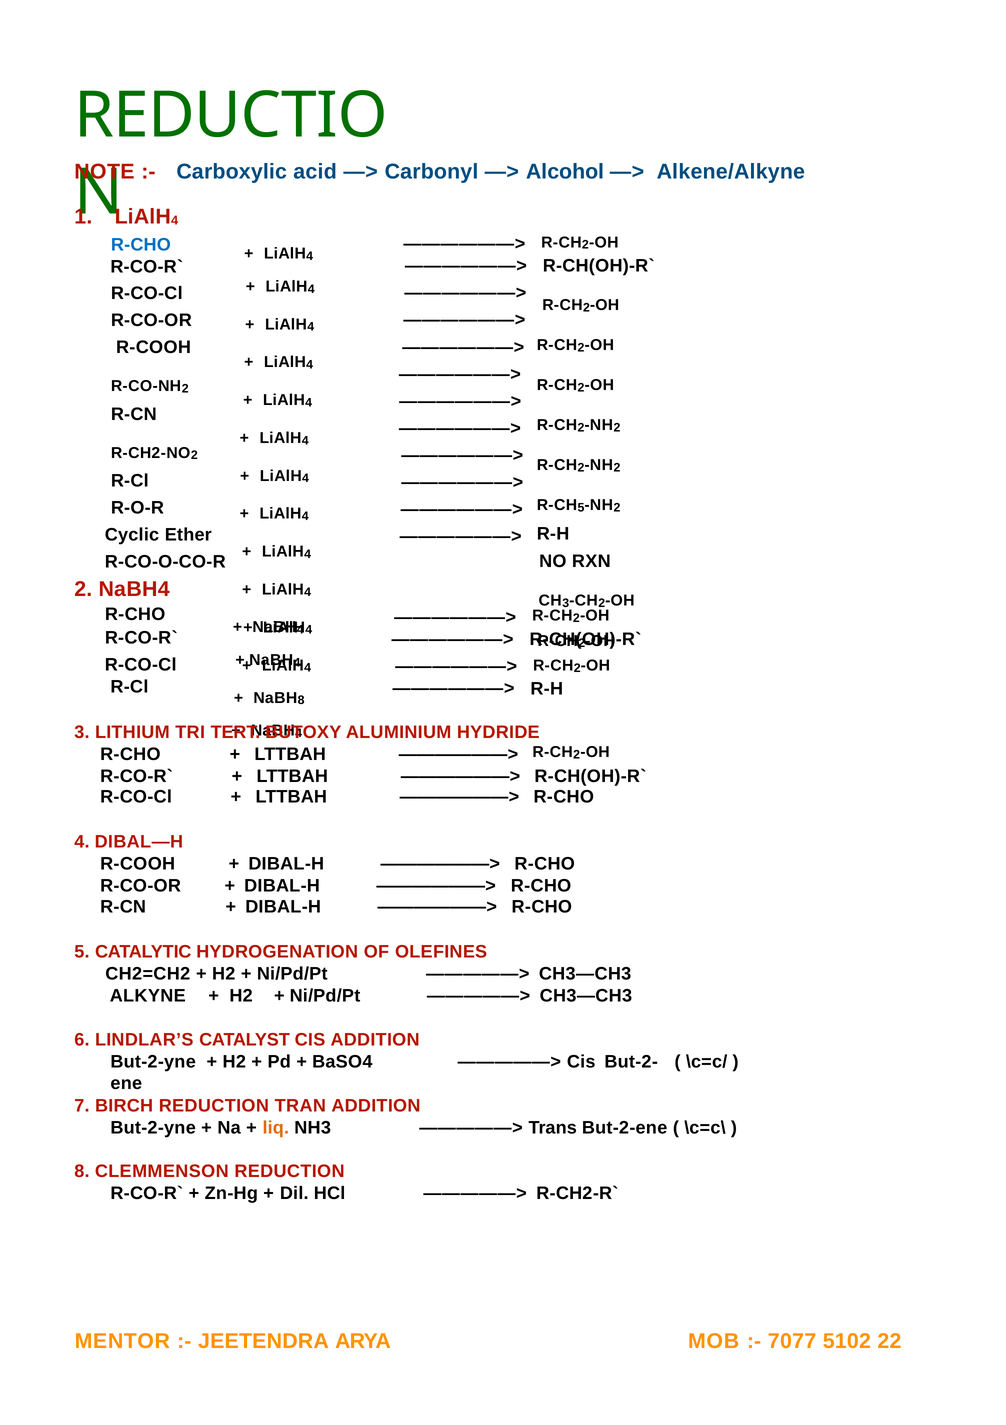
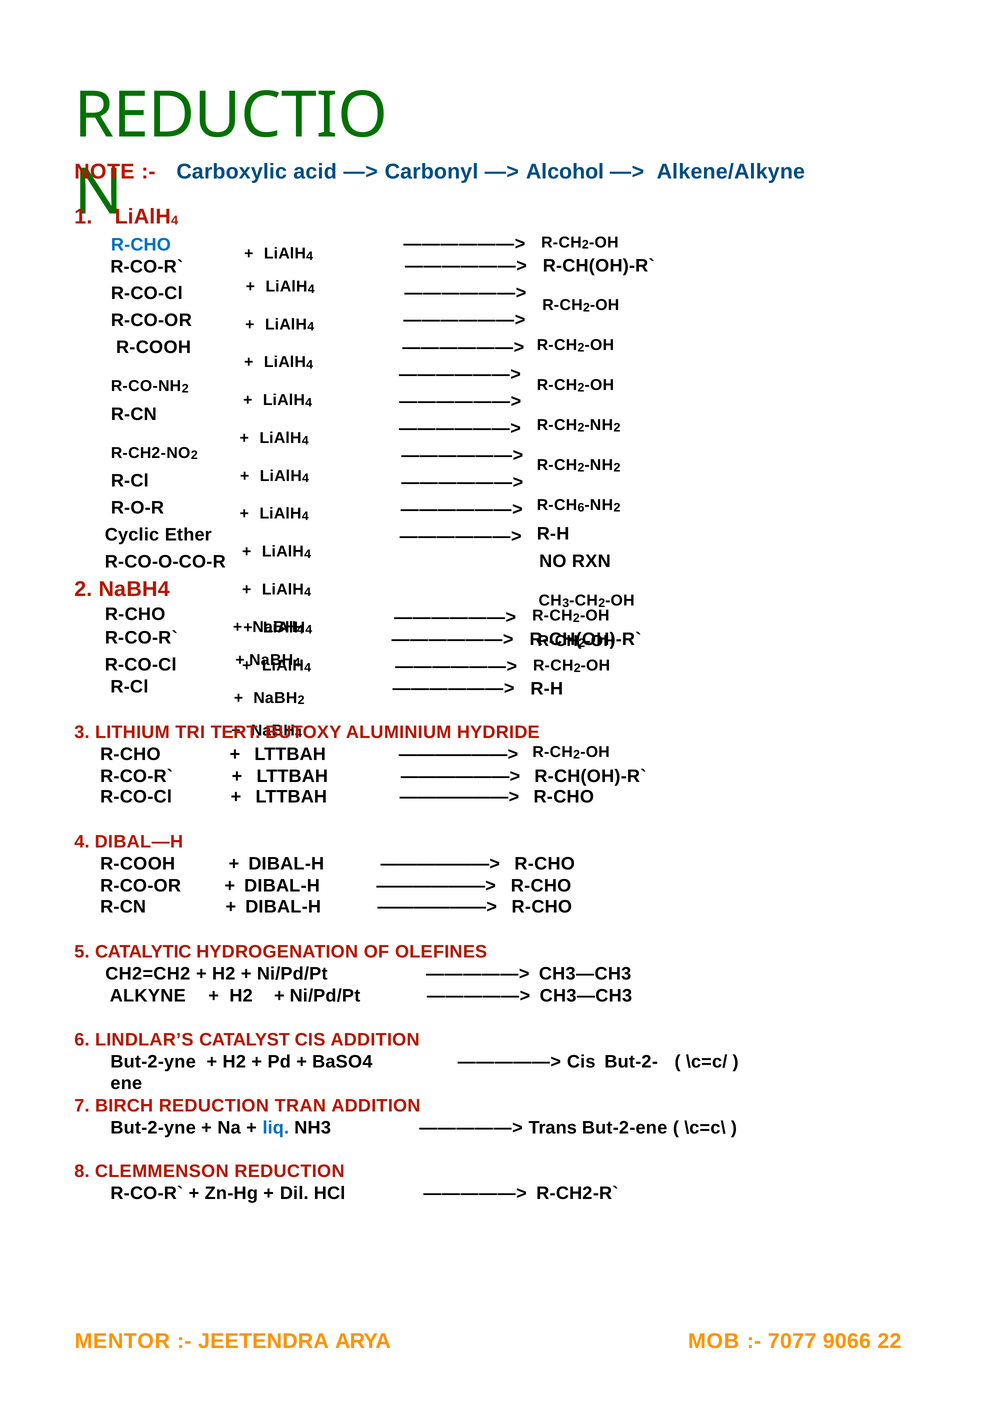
5 at (581, 508): 5 -> 6
8 at (301, 700): 8 -> 2
liq colour: orange -> blue
5102: 5102 -> 9066
